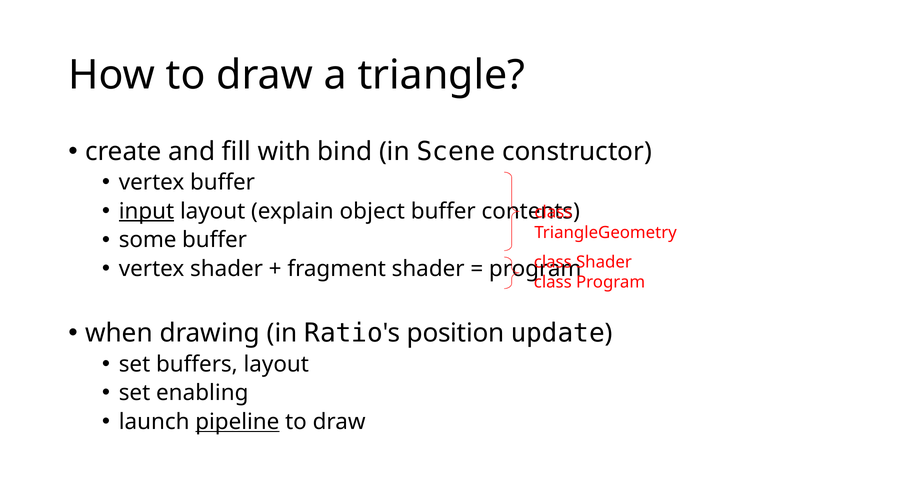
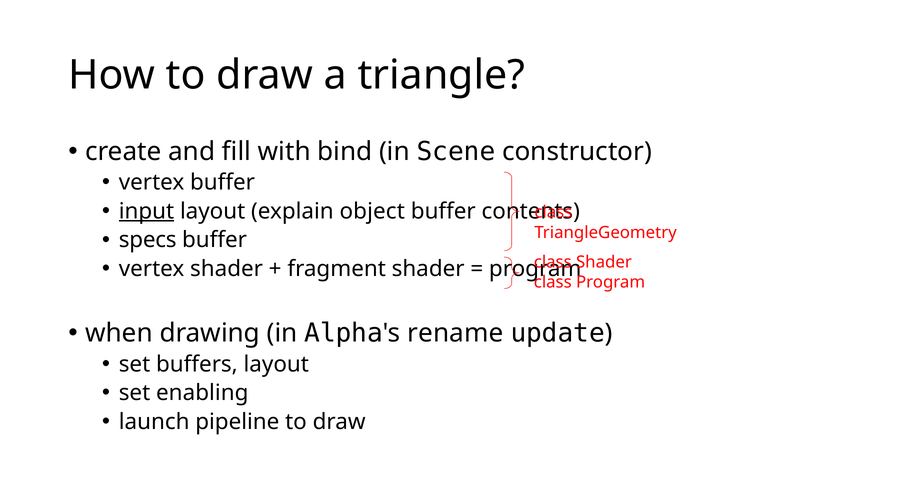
some: some -> specs
Ratio: Ratio -> Alpha
position: position -> rename
pipeline underline: present -> none
